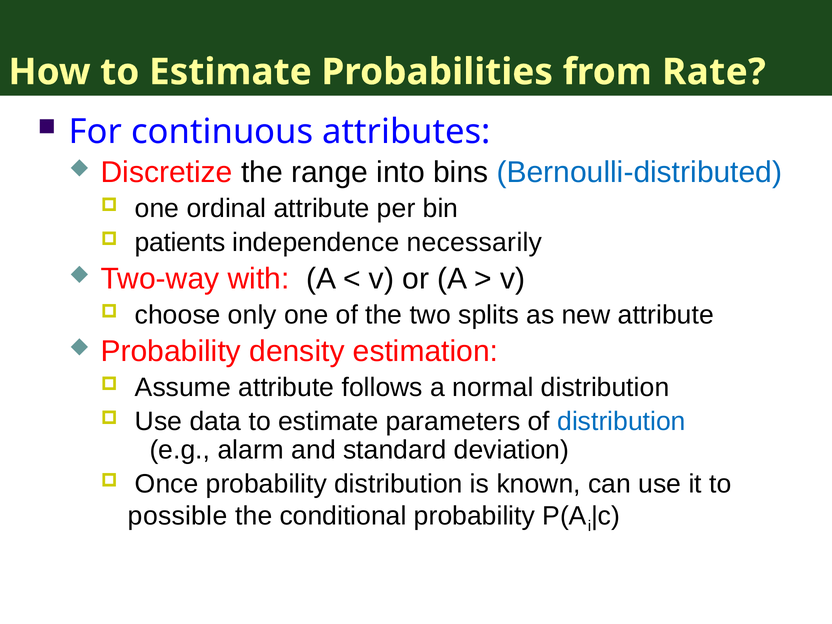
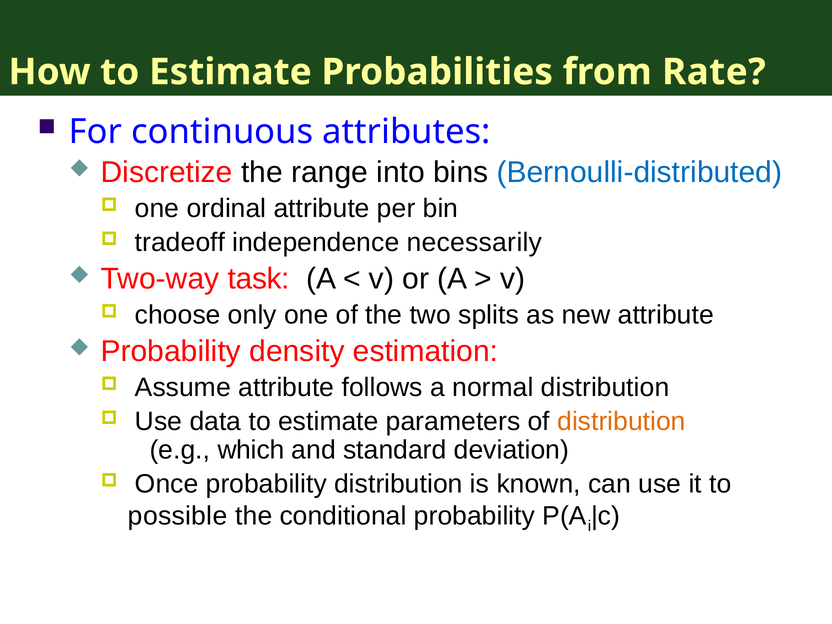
patients: patients -> tradeoff
with: with -> task
distribution at (621, 421) colour: blue -> orange
alarm: alarm -> which
